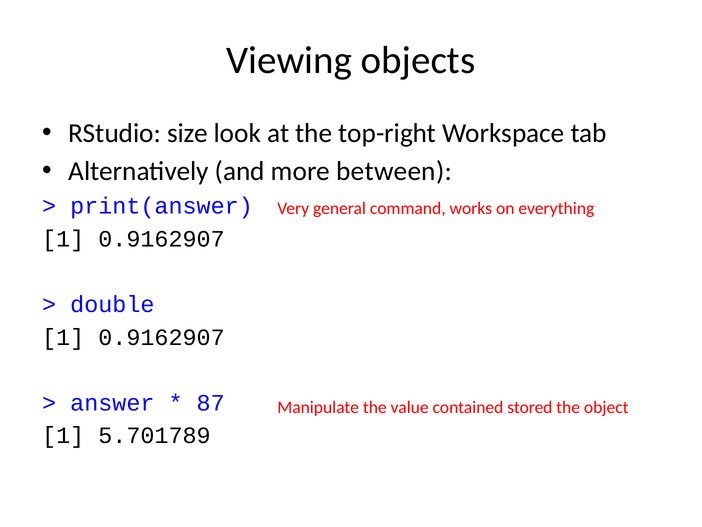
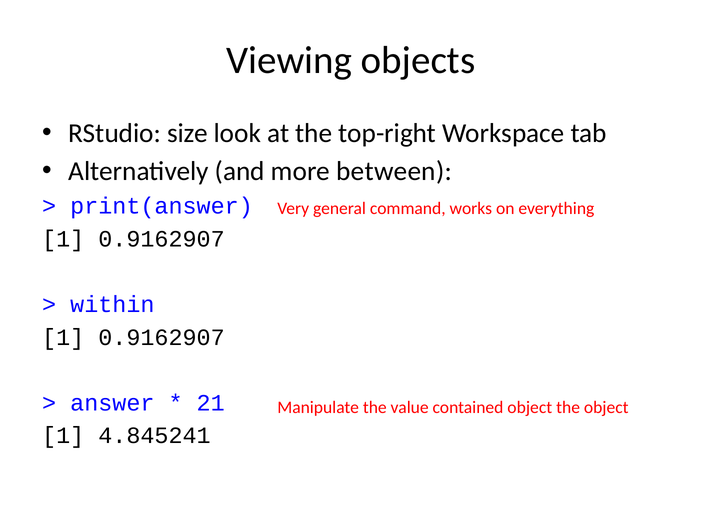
double: double -> within
87: 87 -> 21
contained stored: stored -> object
5.701789: 5.701789 -> 4.845241
